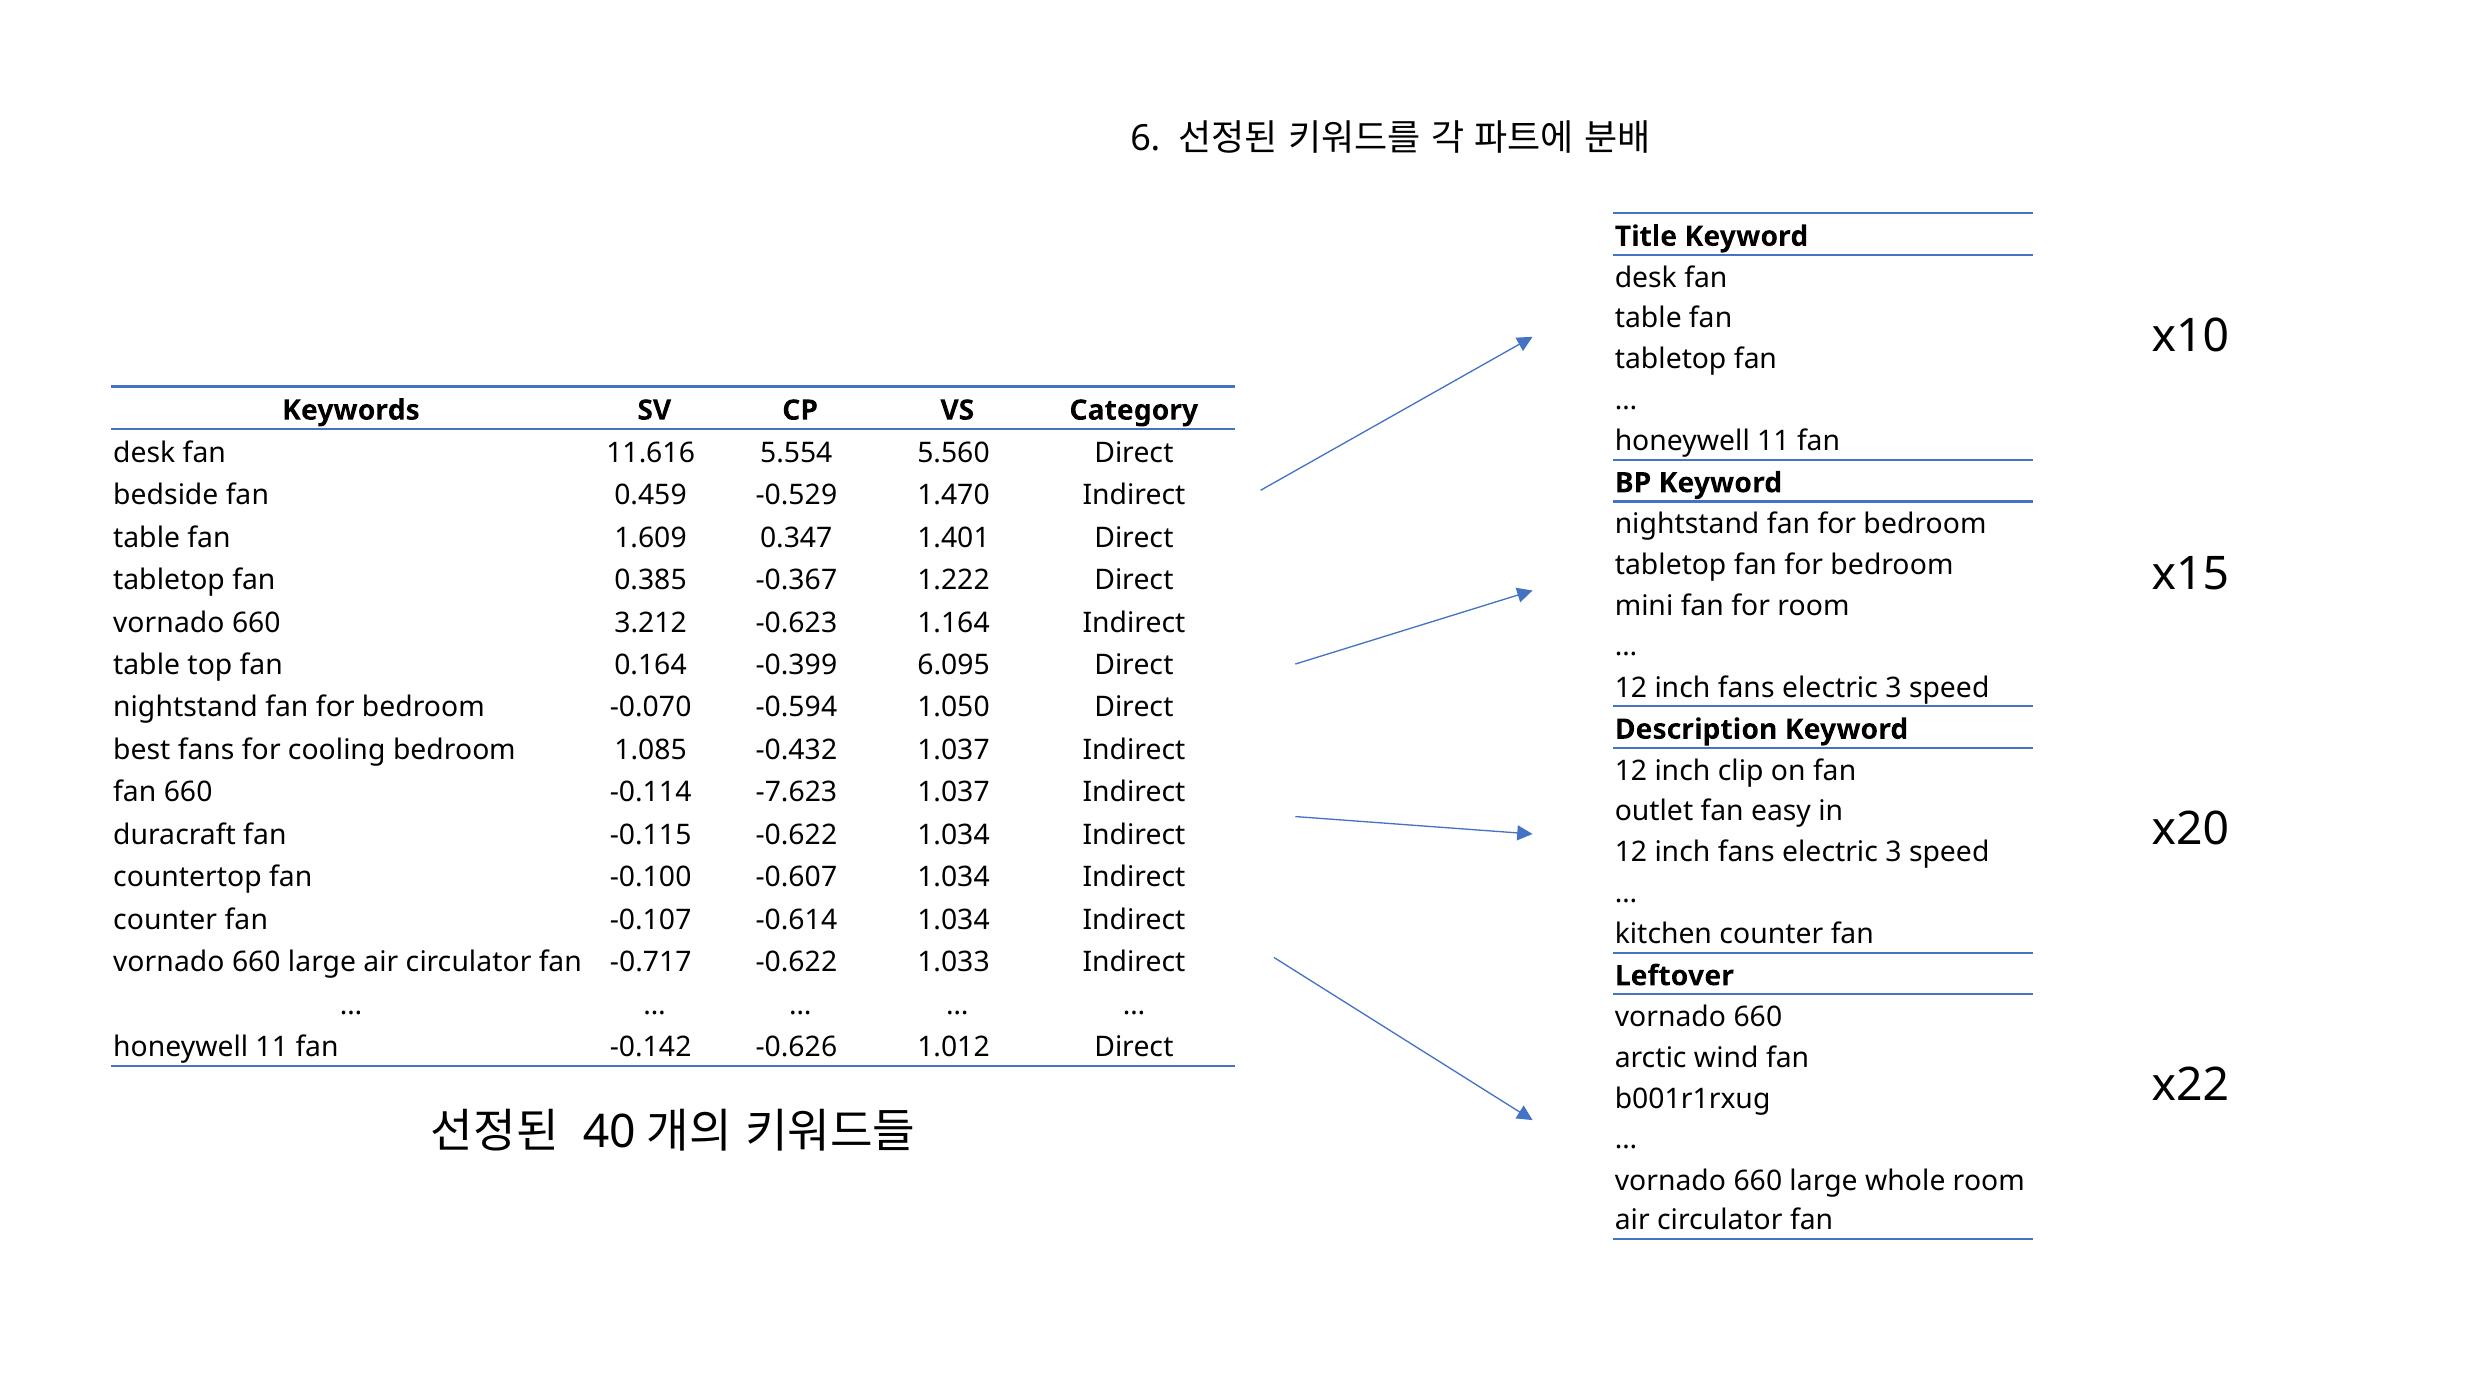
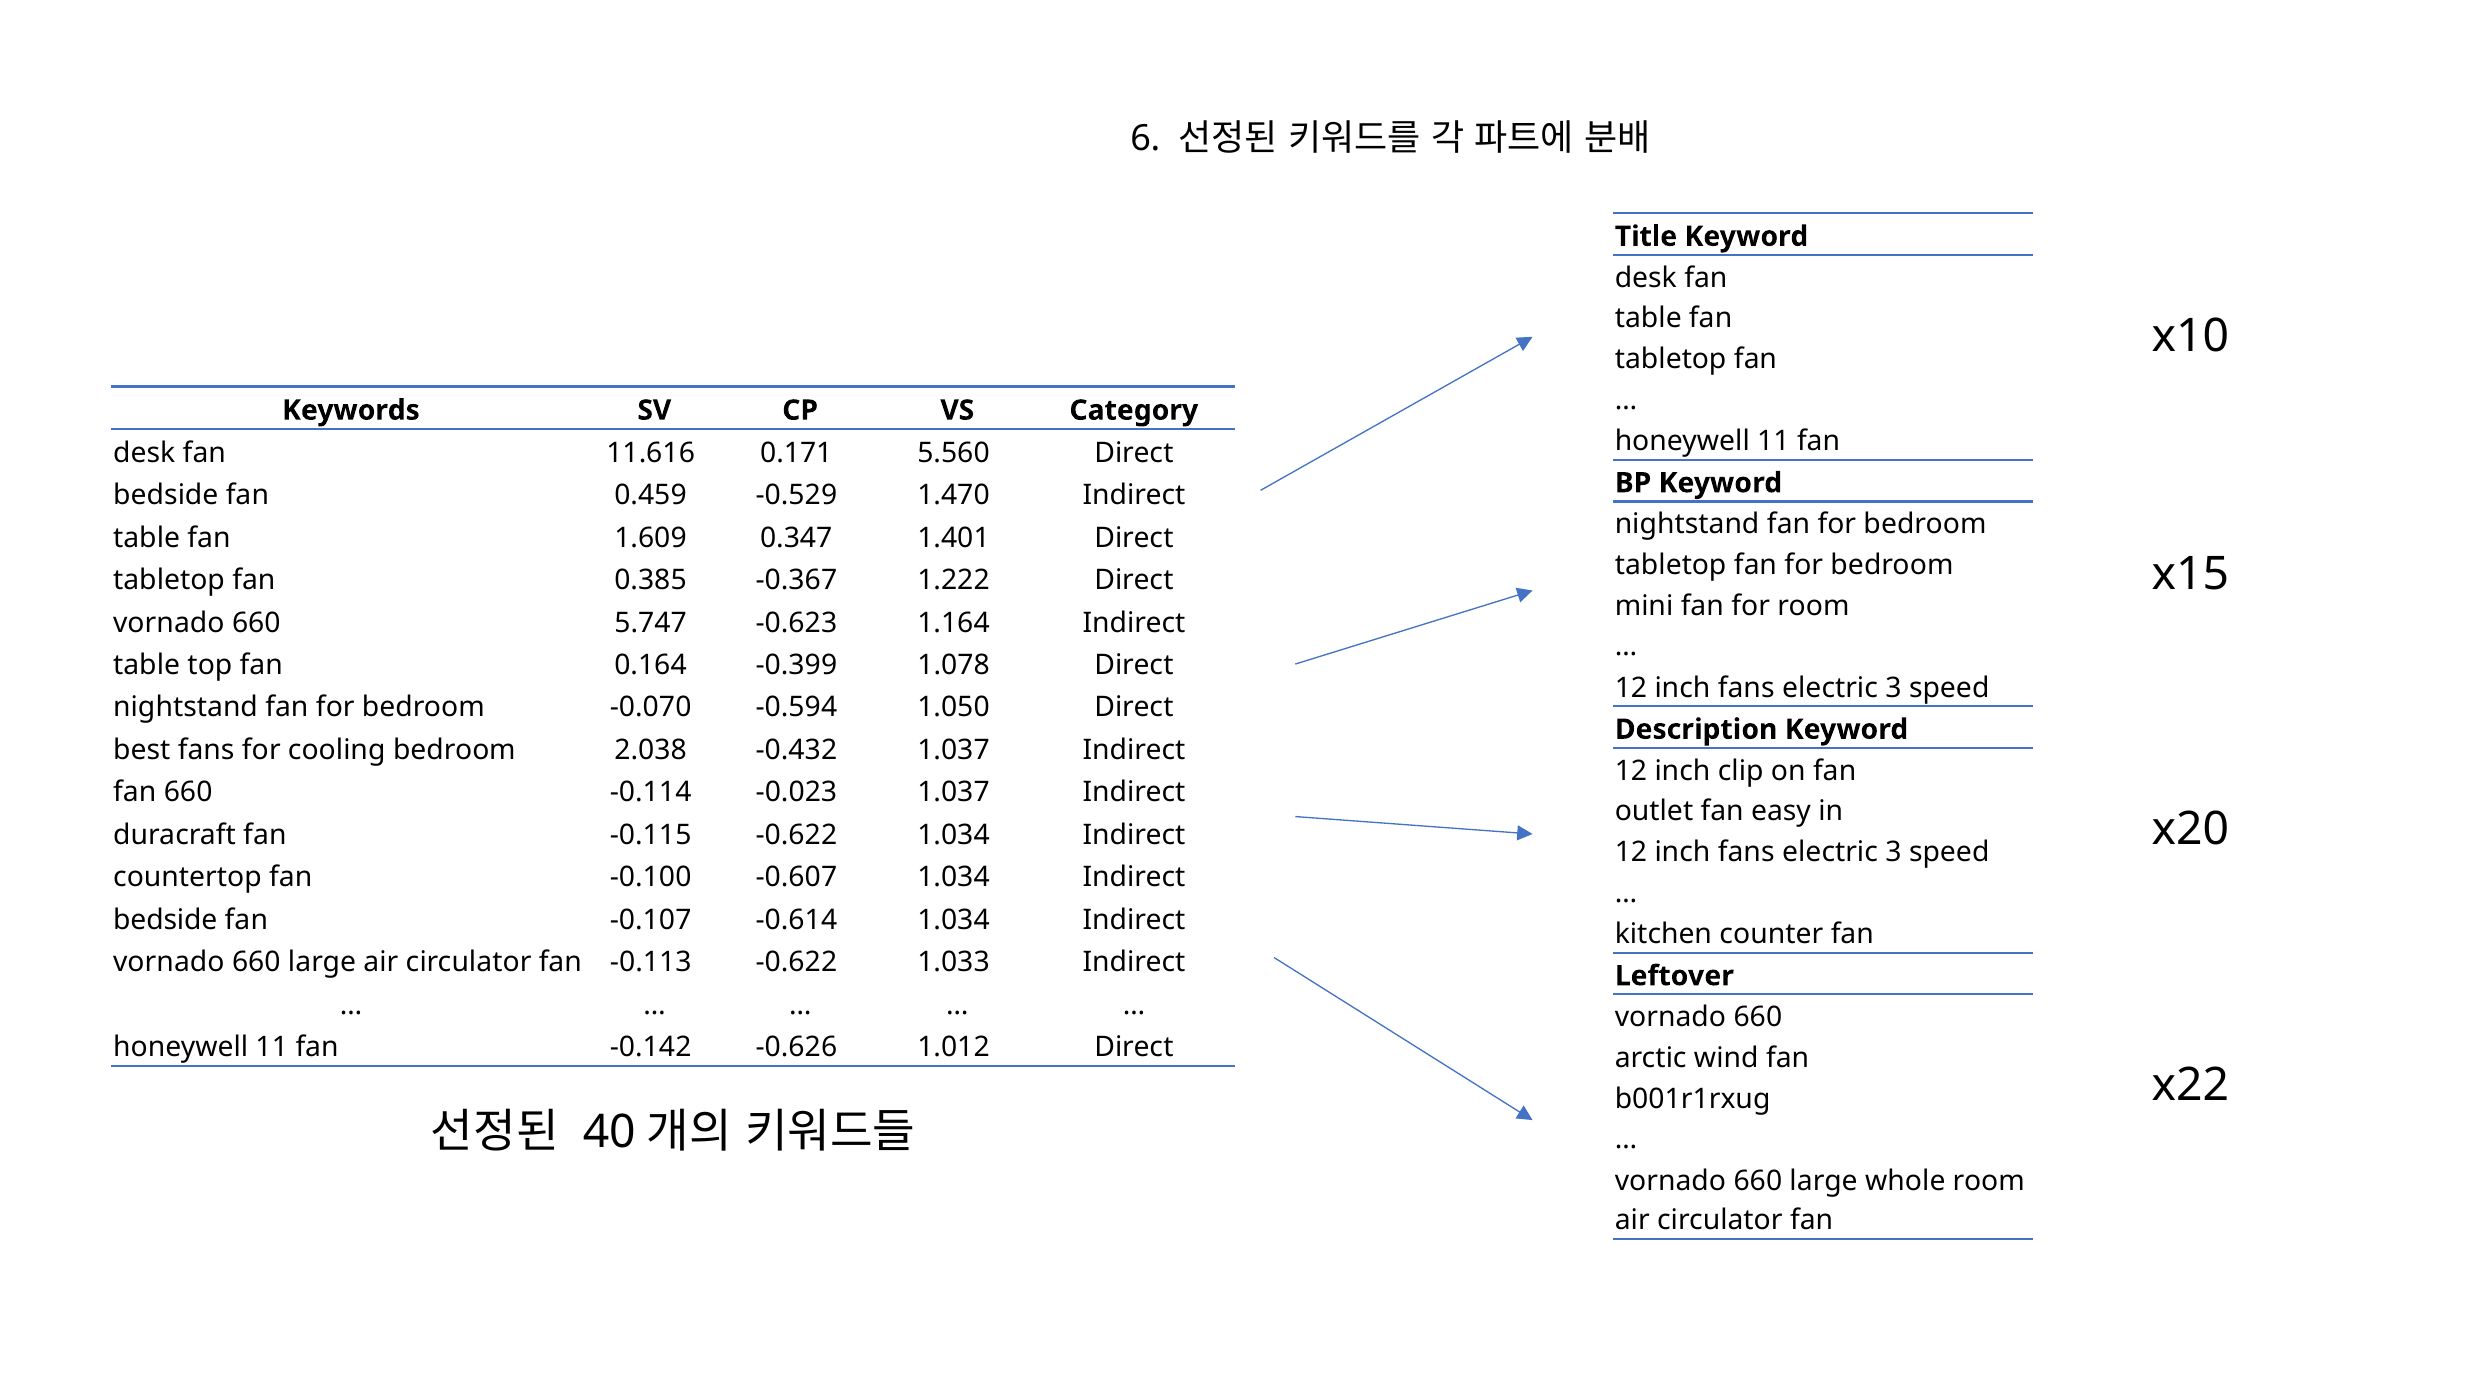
5.554: 5.554 -> 0.171
3.212: 3.212 -> 5.747
6.095: 6.095 -> 1.078
1.085: 1.085 -> 2.038
-7.623: -7.623 -> -0.023
counter at (165, 920): counter -> bedside
-0.717: -0.717 -> -0.113
